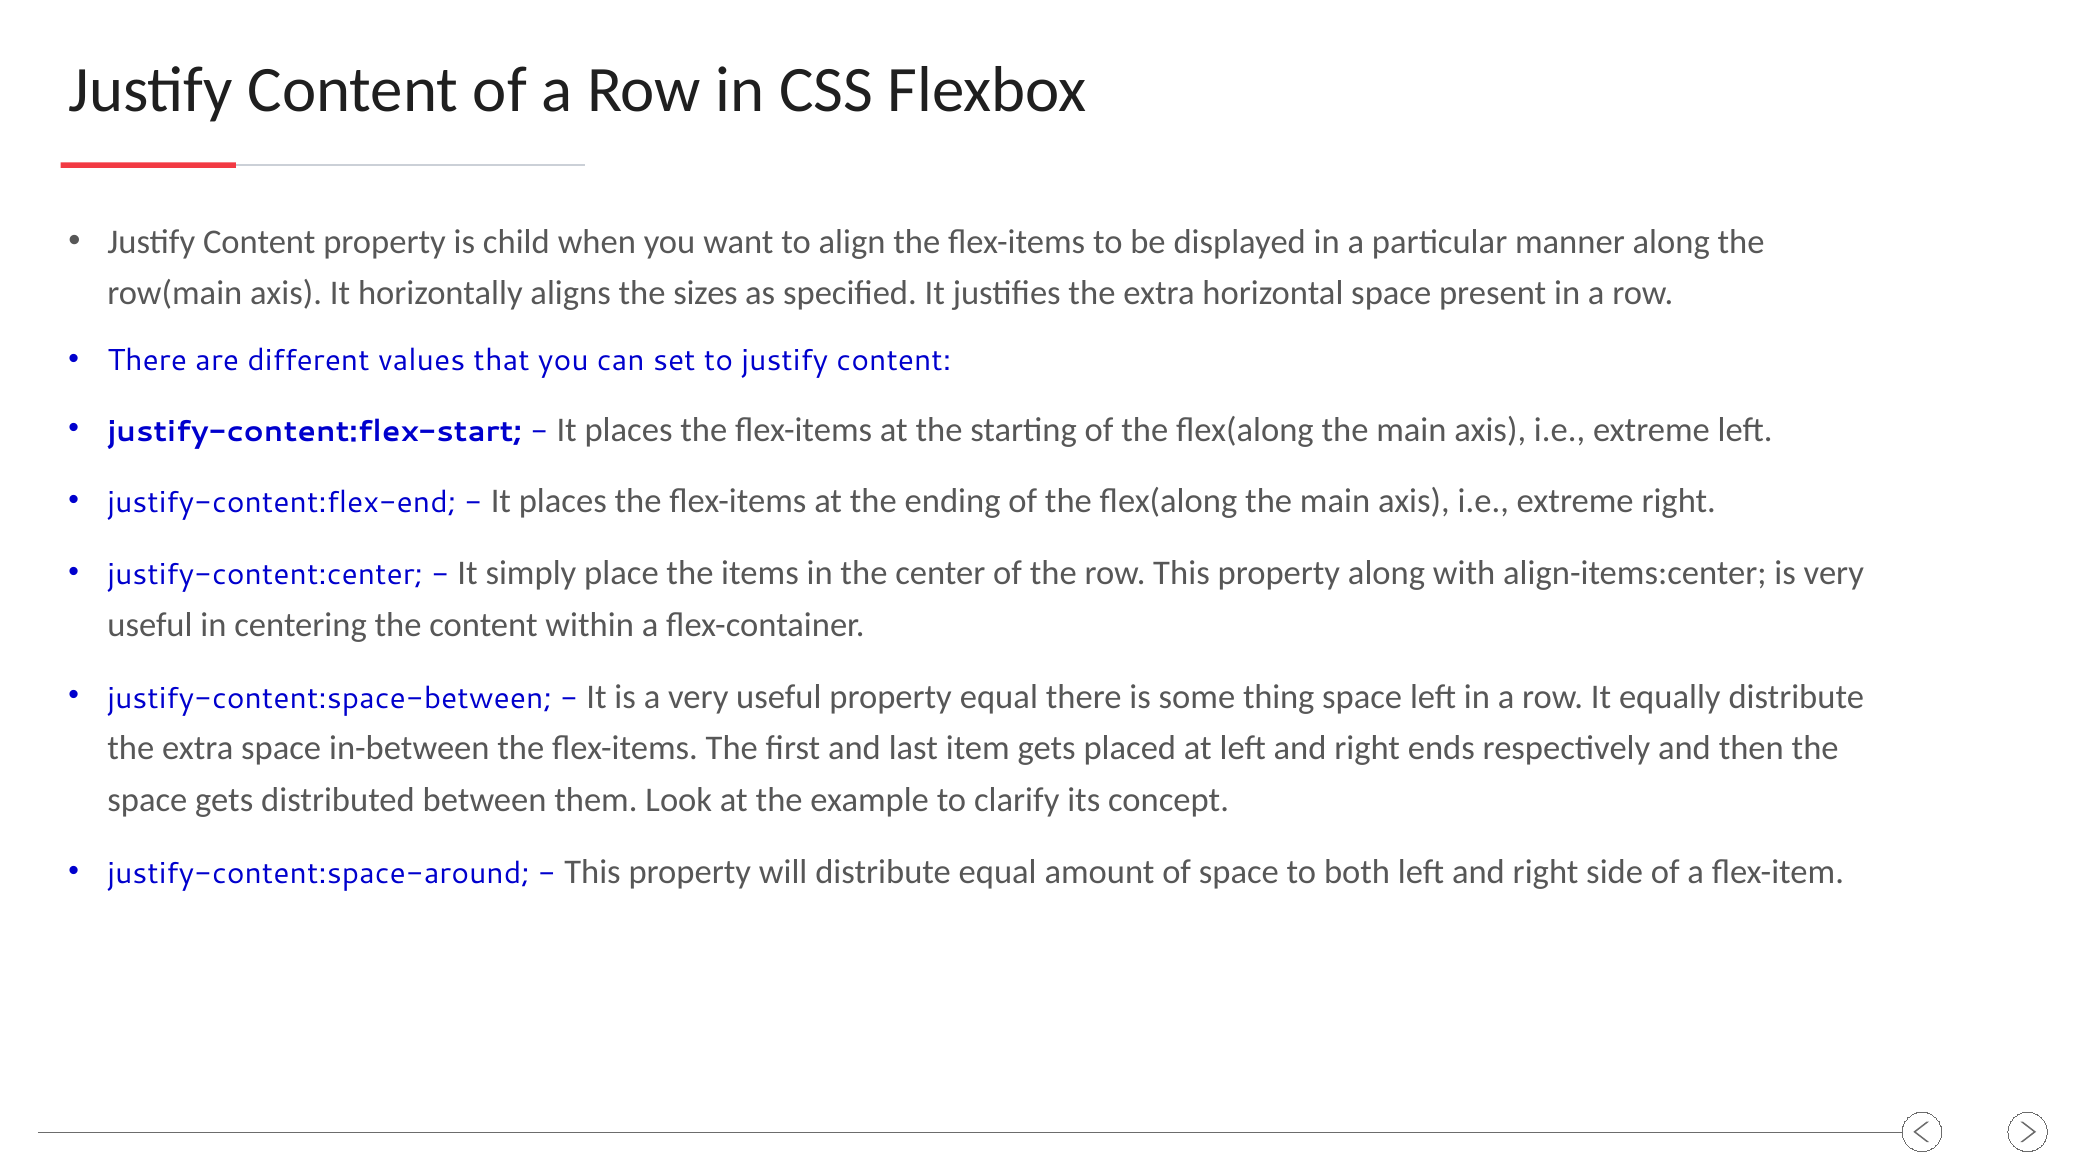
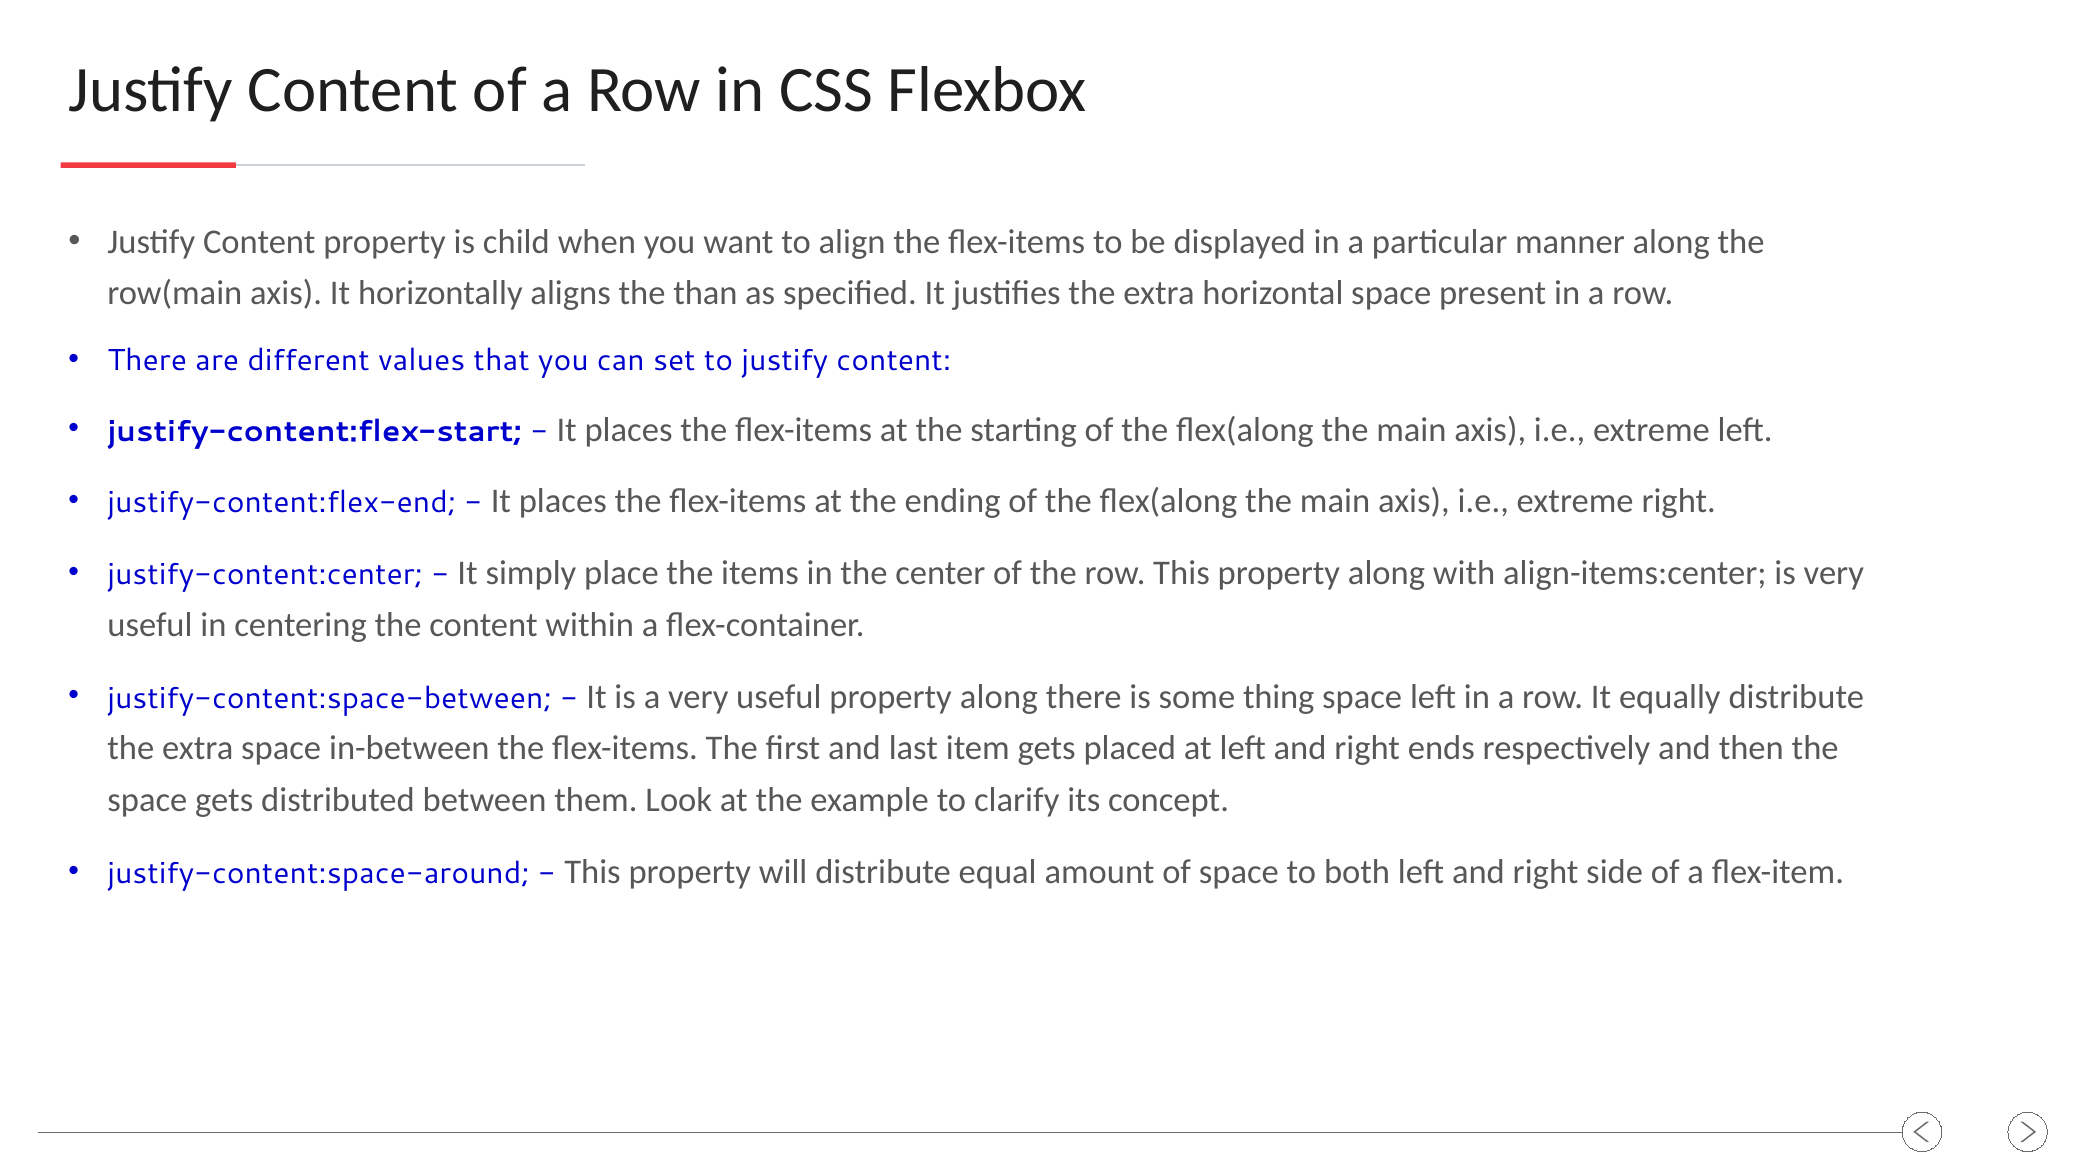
sizes: sizes -> than
useful property equal: equal -> along
